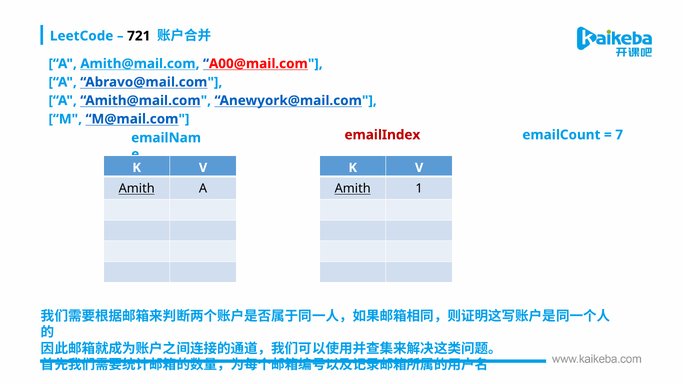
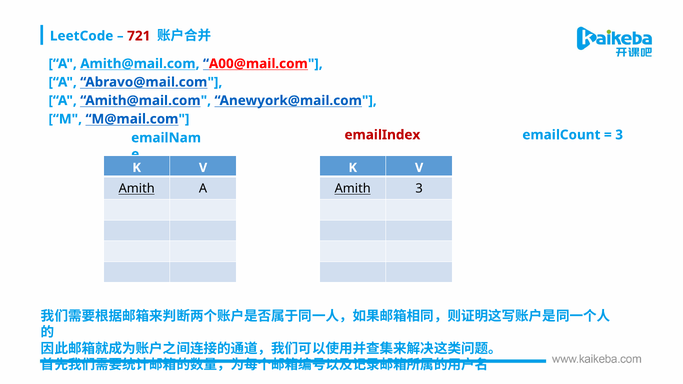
721 colour: black -> red
7 at (619, 135): 7 -> 3
Amith 1: 1 -> 3
